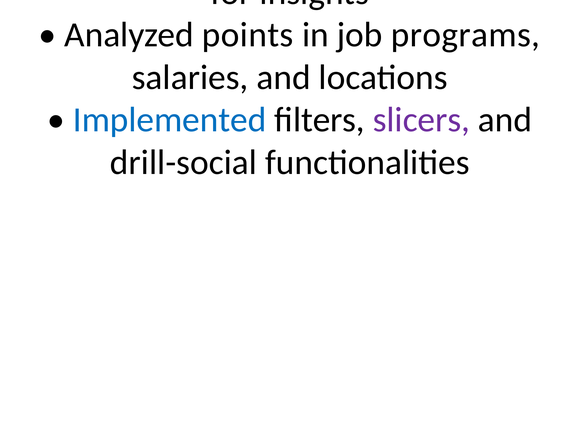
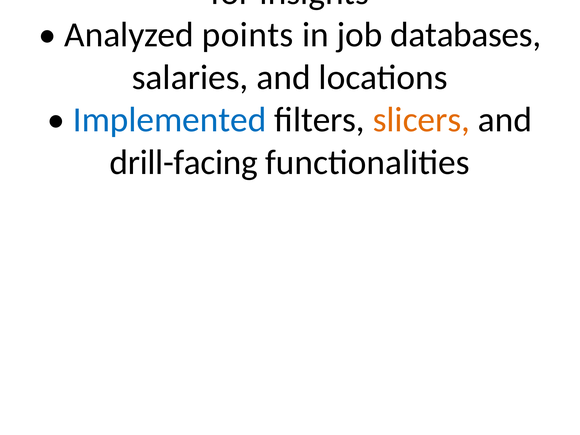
programs: programs -> databases
slicers colour: purple -> orange
drill-social: drill-social -> drill-facing
